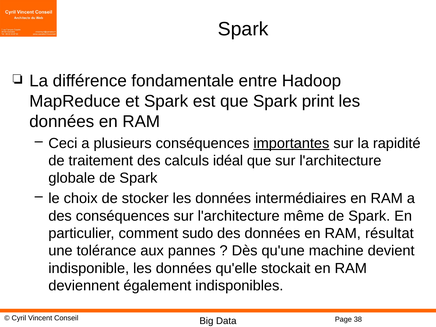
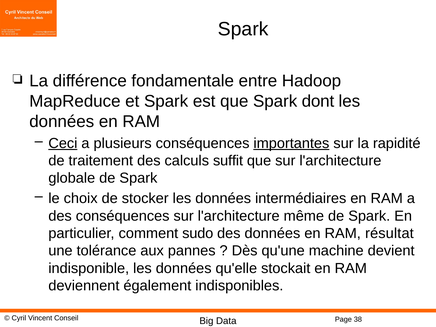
print: print -> dont
Ceci underline: none -> present
idéal: idéal -> suffit
